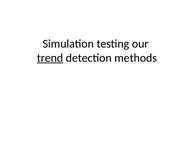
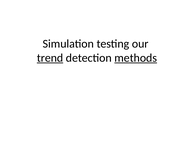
methods underline: none -> present
